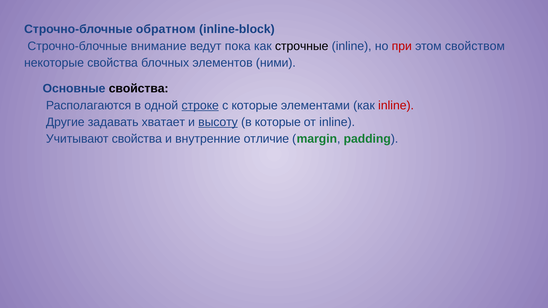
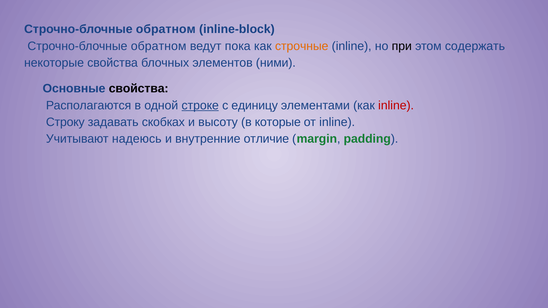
внимание at (159, 46): внимание -> обратном
строчные colour: black -> orange
при colour: red -> black
свойством: свойством -> содержать
с которые: которые -> единицу
Другие: Другие -> Строку
хватает: хватает -> скобках
высоту underline: present -> none
Учитывают свойства: свойства -> надеюсь
